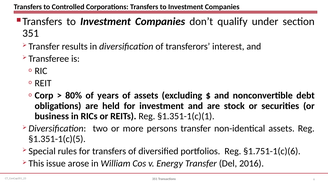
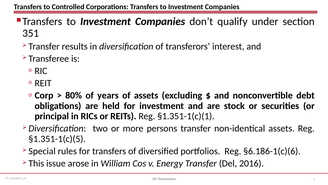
business: business -> principal
§1.751-1(c)(6: §1.751-1(c)(6 -> §6.186-1(c)(6
